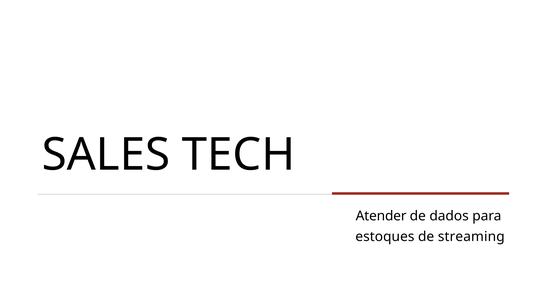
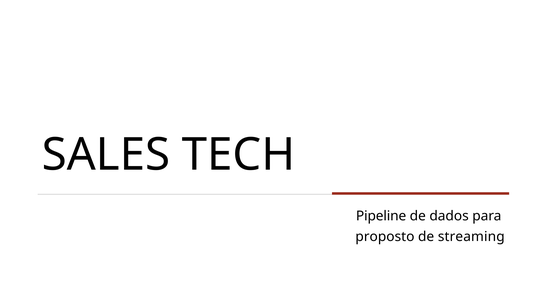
Atender: Atender -> Pipeline
estoques: estoques -> proposto
